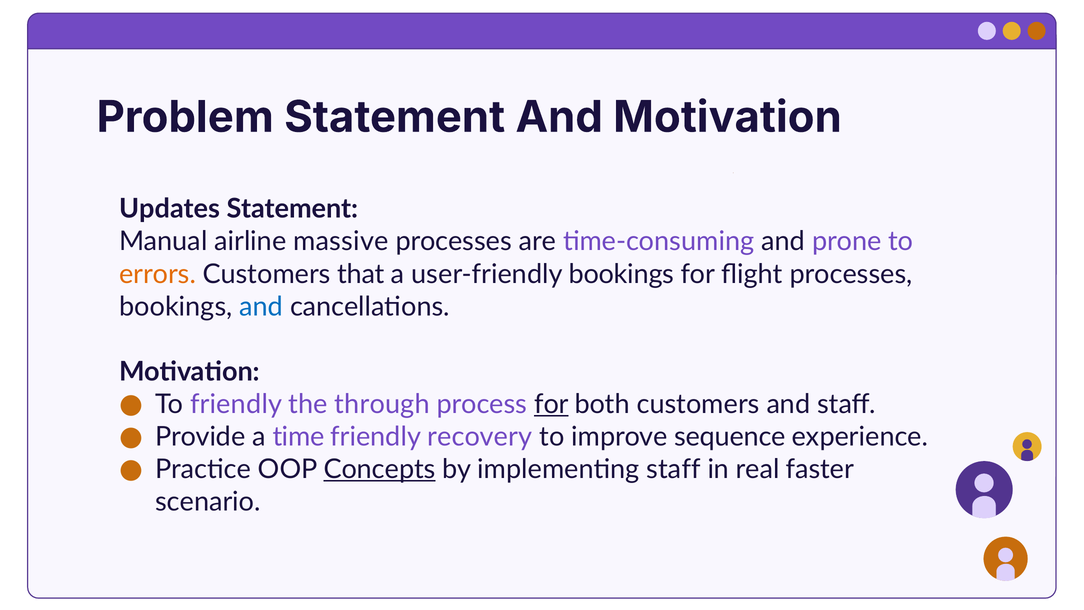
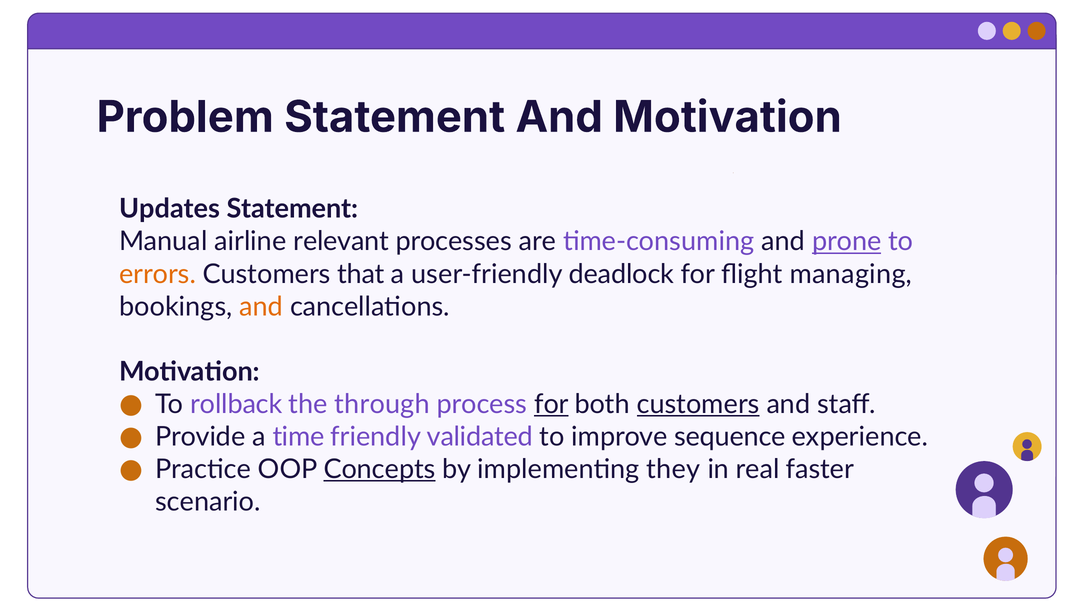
massive: massive -> relevant
prone underline: none -> present
user-friendly bookings: bookings -> deadlock
flight processes: processes -> managing
and at (261, 306) colour: blue -> orange
To friendly: friendly -> rollback
customers at (698, 404) underline: none -> present
recovery: recovery -> validated
implementing staff: staff -> they
